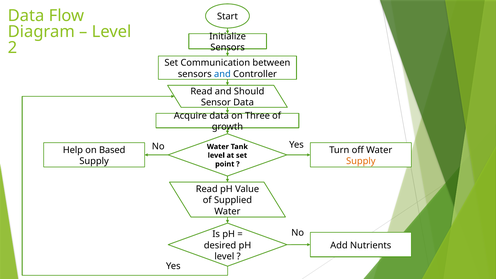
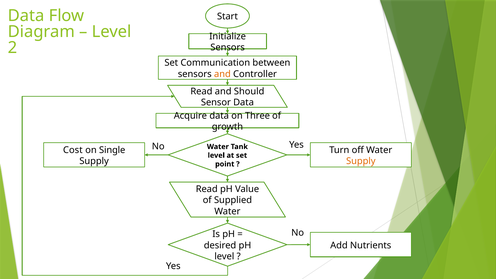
and at (222, 74) colour: blue -> orange
Help: Help -> Cost
Based: Based -> Single
